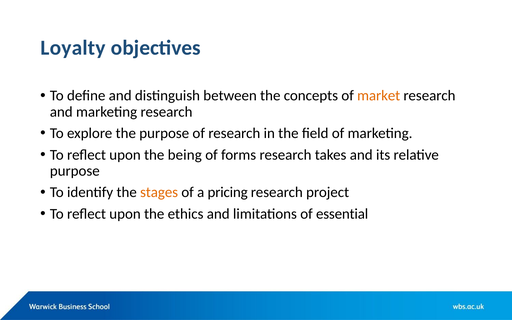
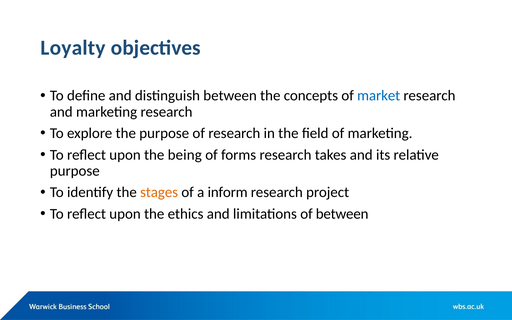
market colour: orange -> blue
pricing: pricing -> inform
of essential: essential -> between
